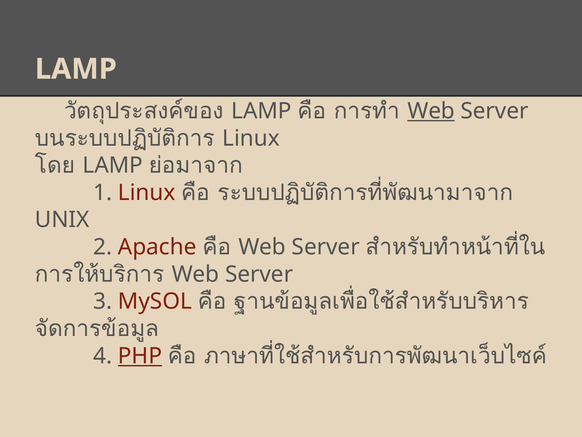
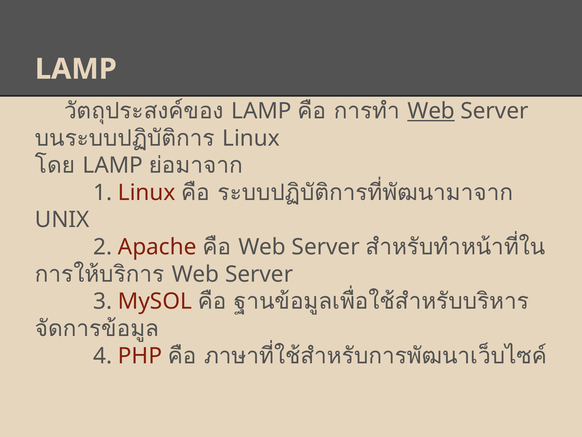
PHP underline: present -> none
